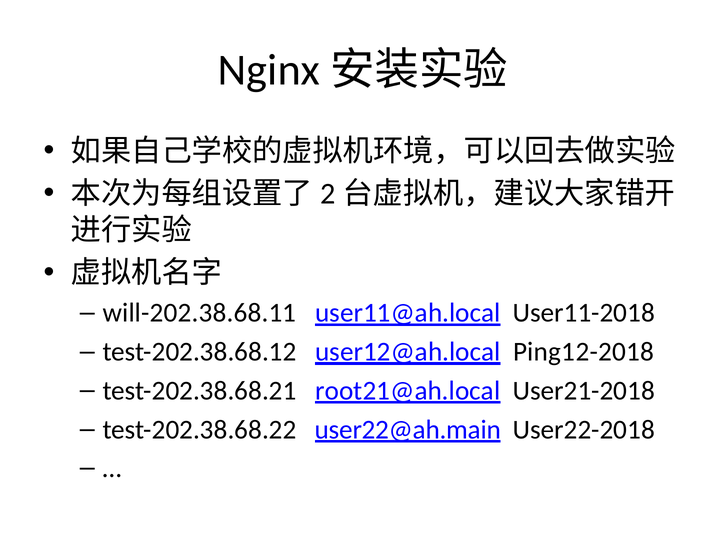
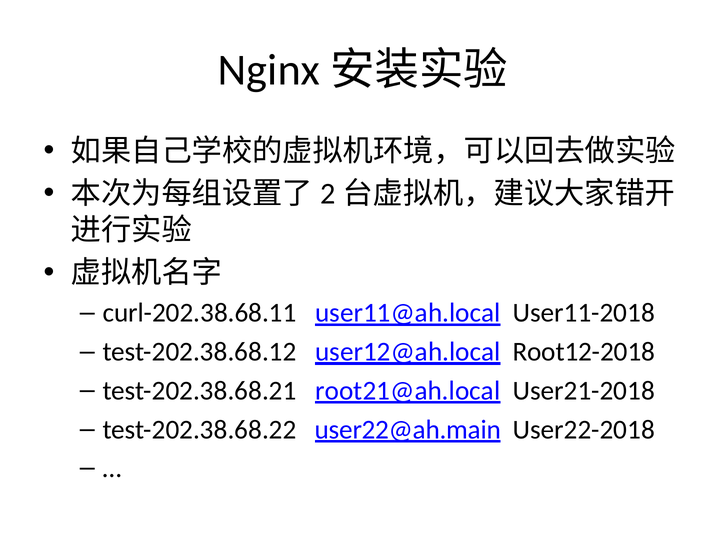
will-202.38.68.11: will-202.38.68.11 -> curl-202.38.68.11
Ping12-2018: Ping12-2018 -> Root12-2018
